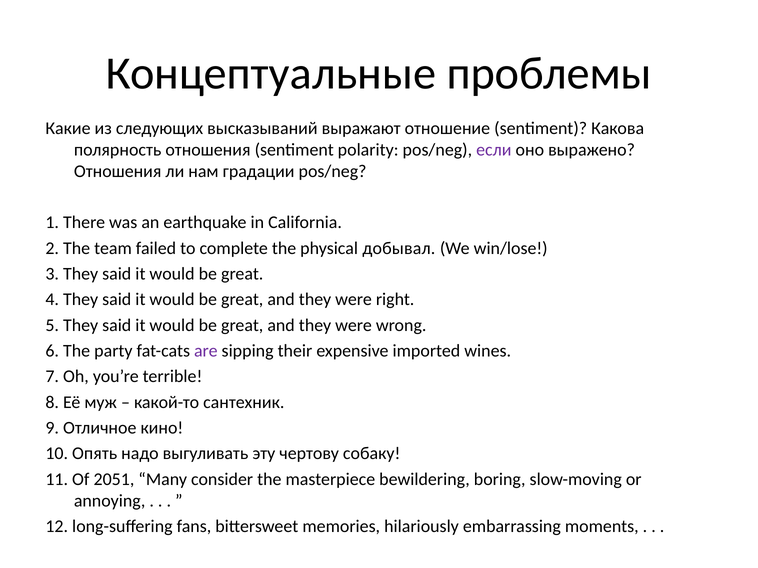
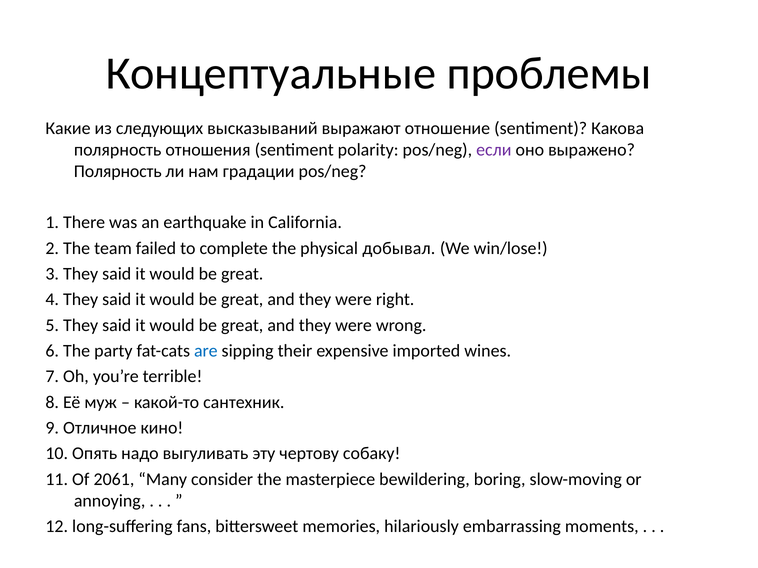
Отношения at (118, 171): Отношения -> Полярность
are colour: purple -> blue
2051: 2051 -> 2061
